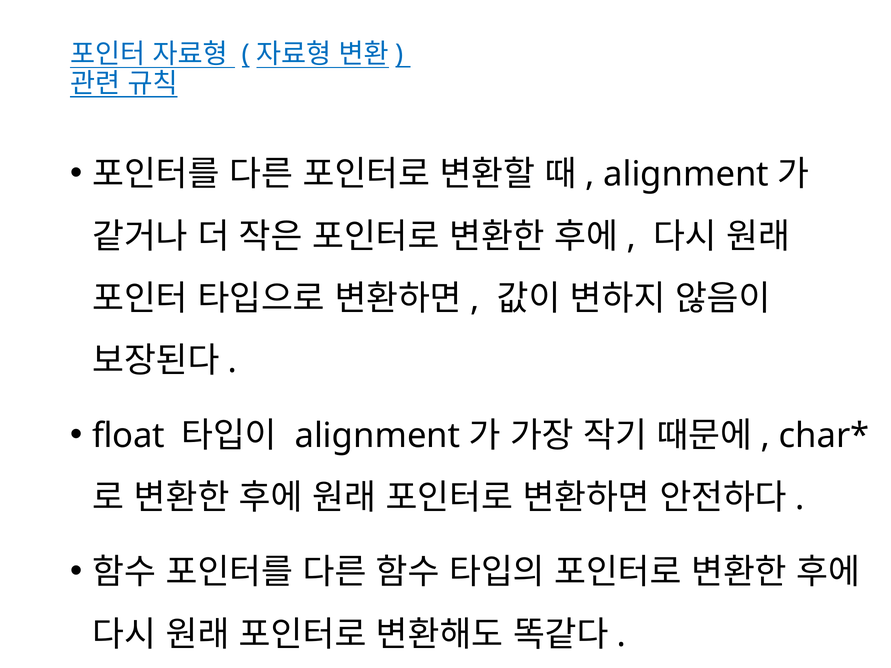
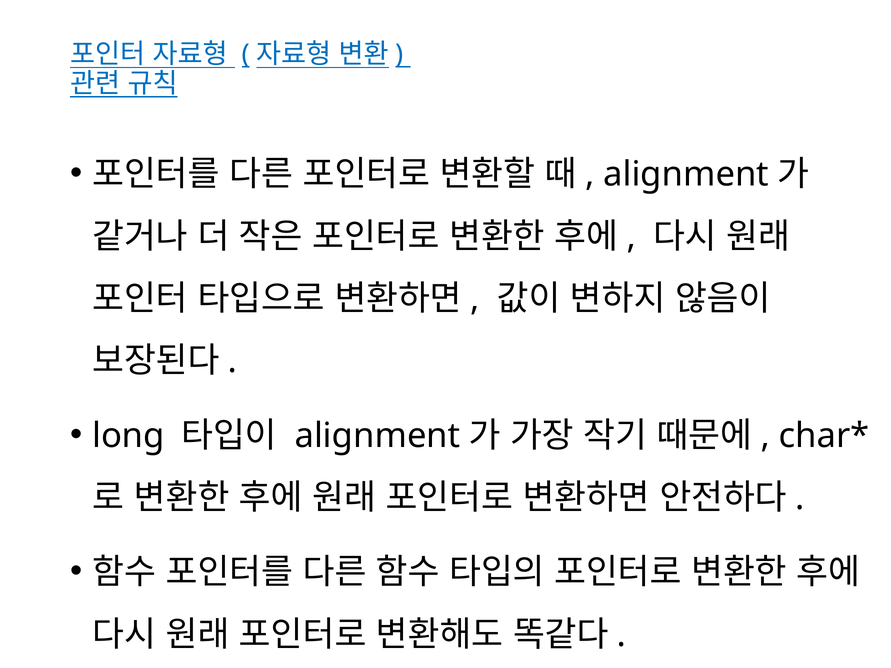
float: float -> long
